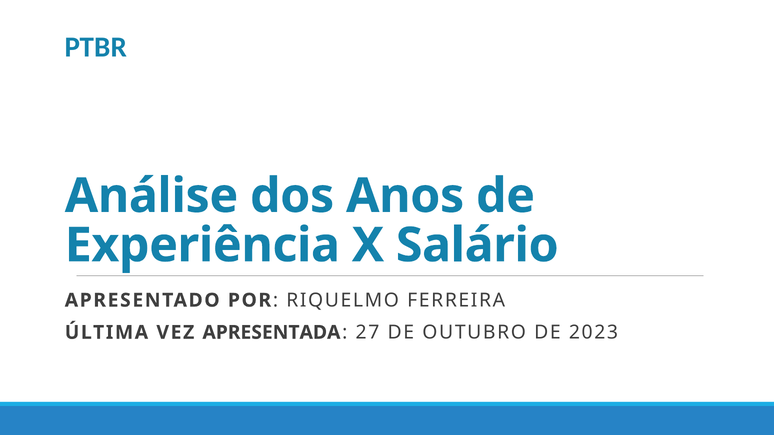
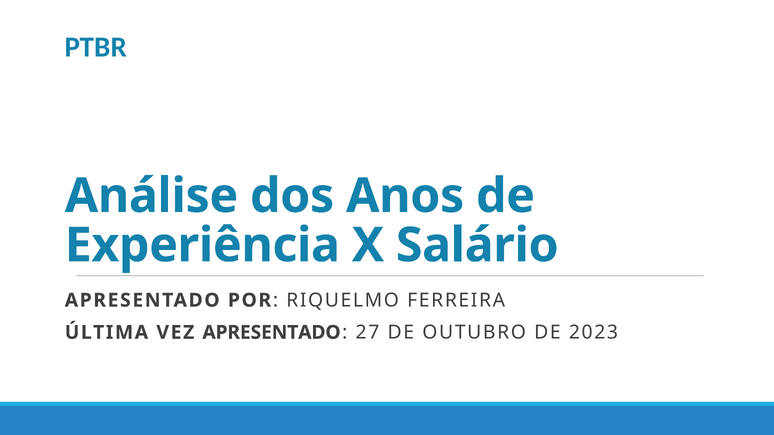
VEZ APRESENTADA: APRESENTADA -> APRESENTADO
